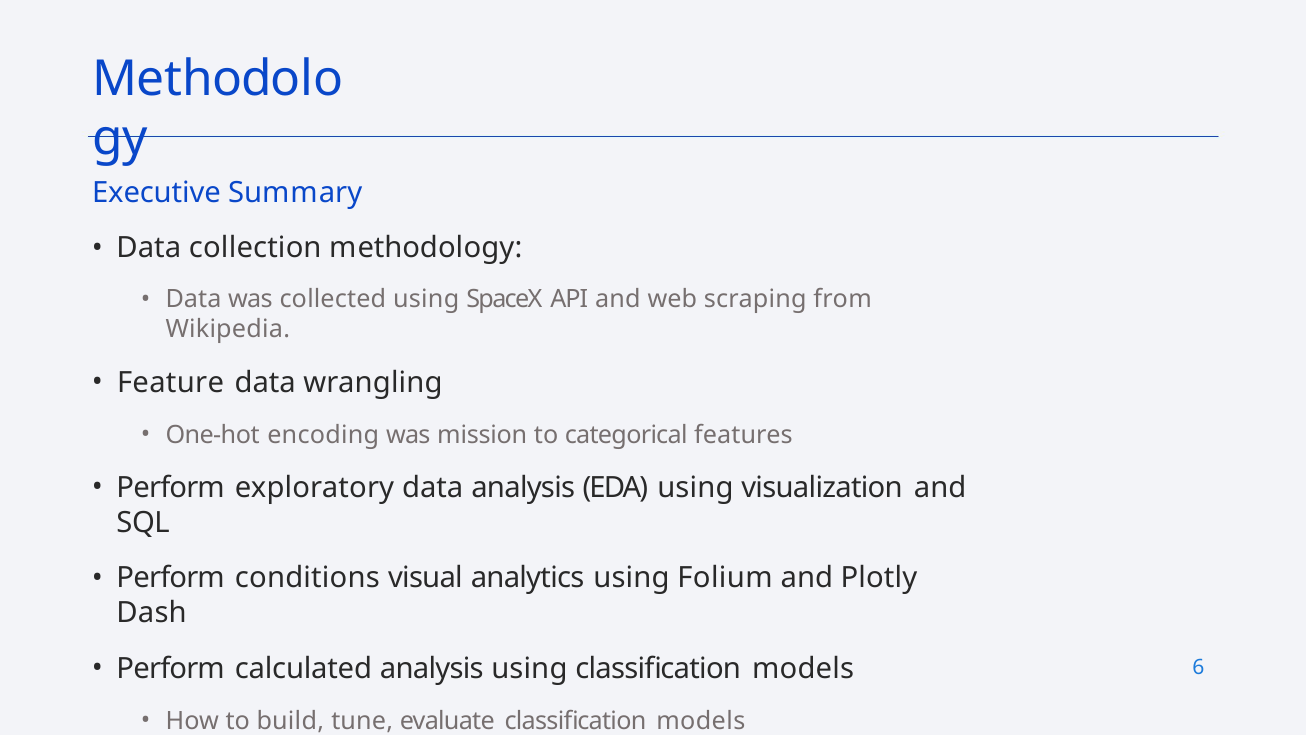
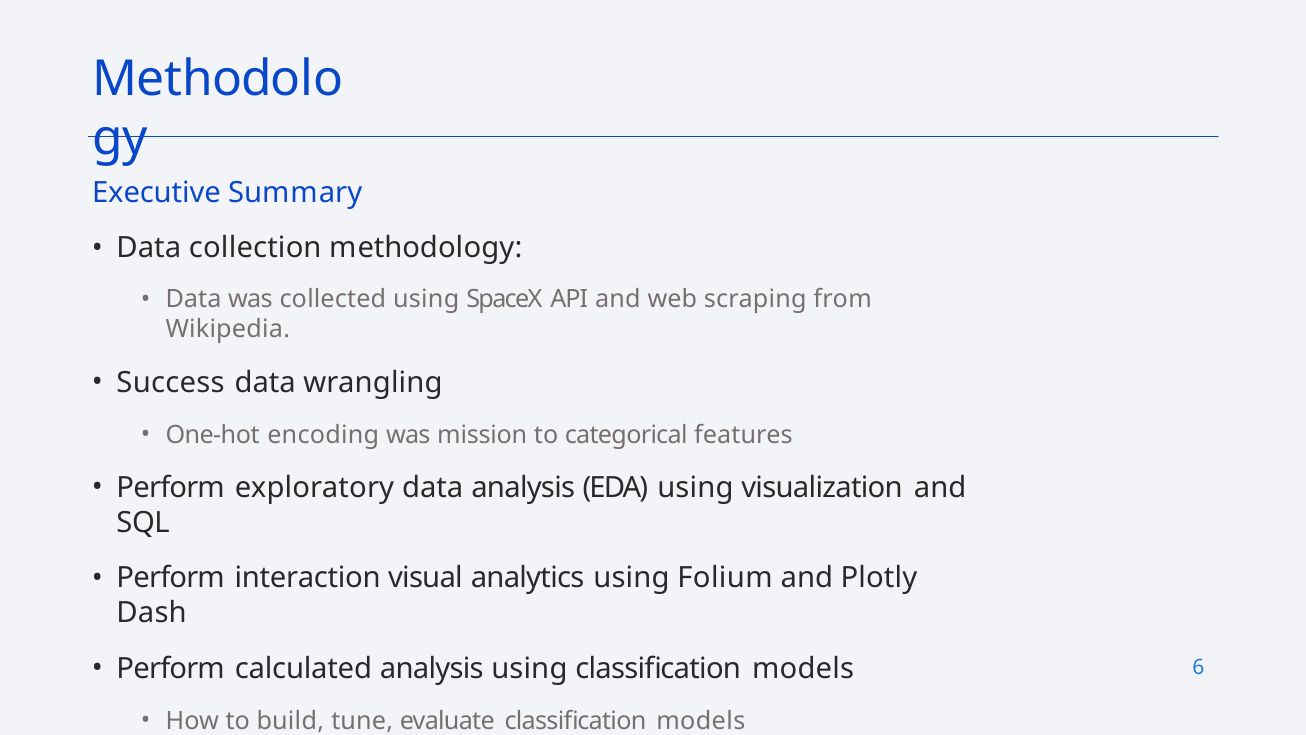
Feature: Feature -> Success
conditions: conditions -> interaction
